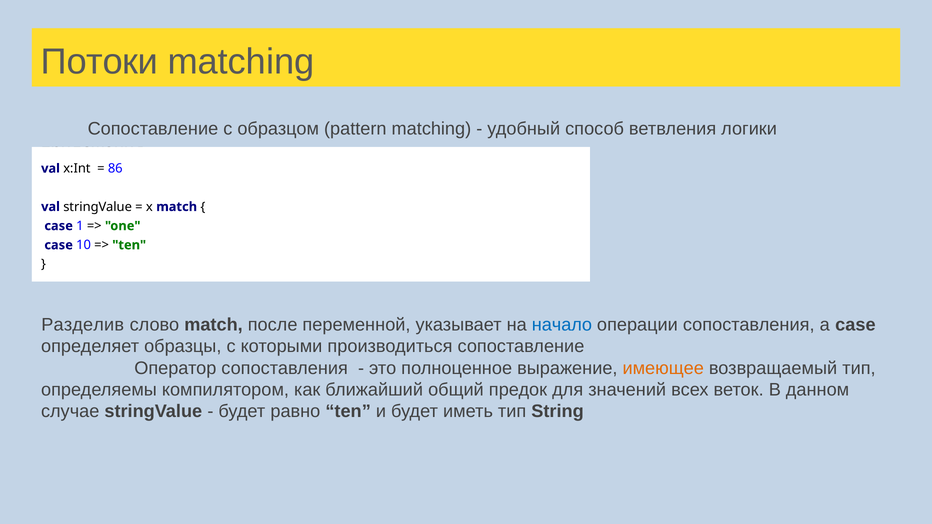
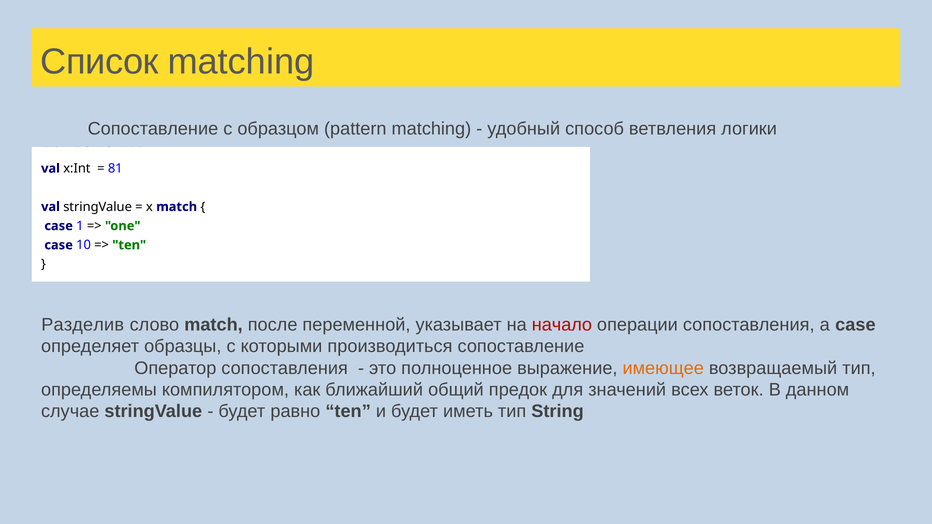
Потоки: Потоки -> Список
86: 86 -> 81
начало colour: blue -> red
